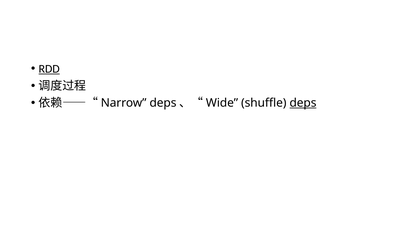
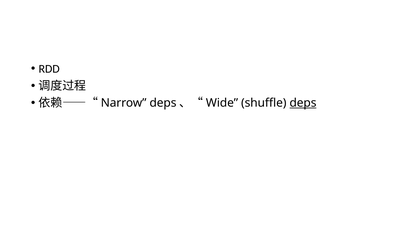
RDD underline: present -> none
